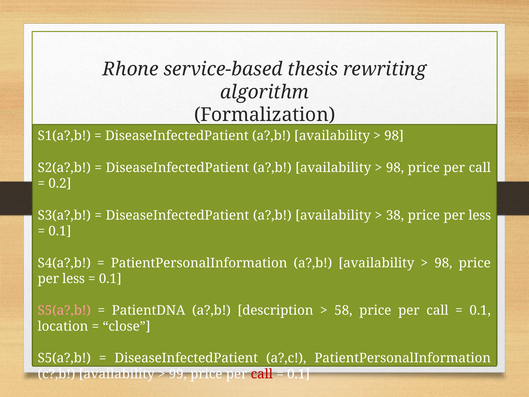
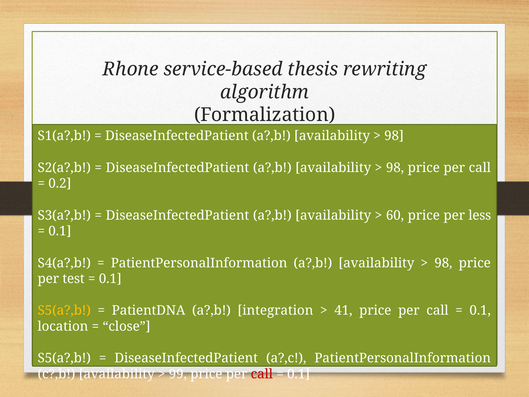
38: 38 -> 60
less at (74, 279): less -> test
S5(a?,b at (64, 310) colour: pink -> yellow
description: description -> integration
58: 58 -> 41
